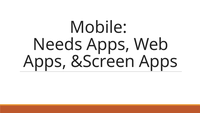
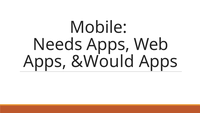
&Screen: &Screen -> &Would
